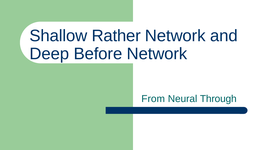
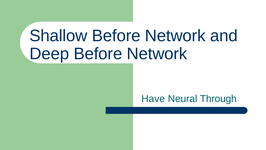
Shallow Rather: Rather -> Before
From: From -> Have
